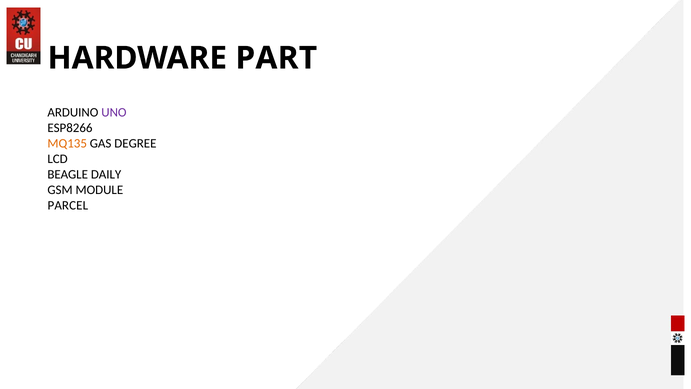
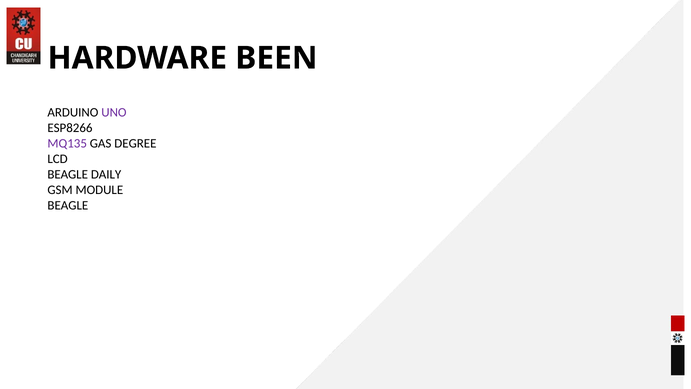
PART: PART -> BEEN
MQ135 colour: orange -> purple
PARCEL at (68, 205): PARCEL -> BEAGLE
